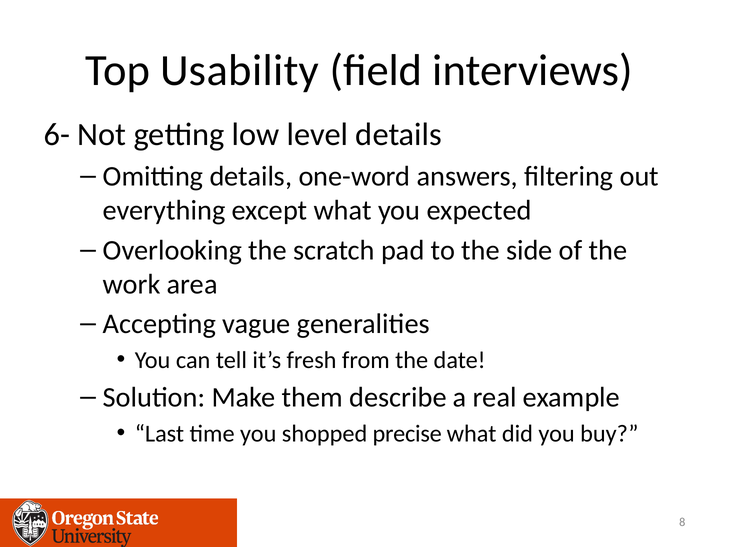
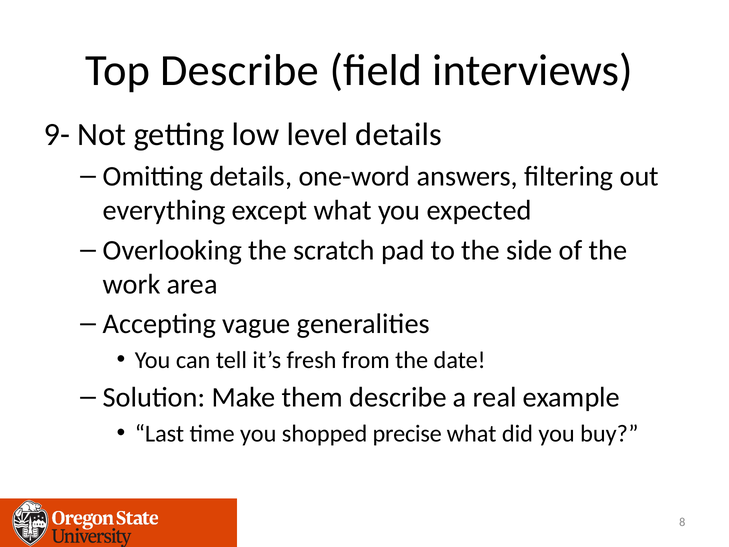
Top Usability: Usability -> Describe
6-: 6- -> 9-
